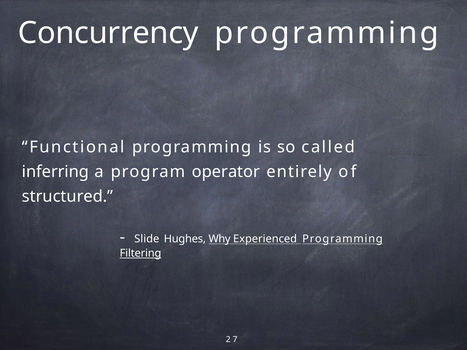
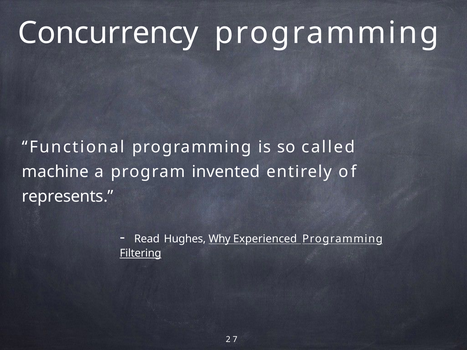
inferring: inferring -> machine
operator: operator -> invented
structured: structured -> represents
Slide: Slide -> Read
